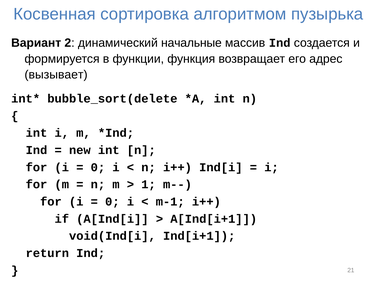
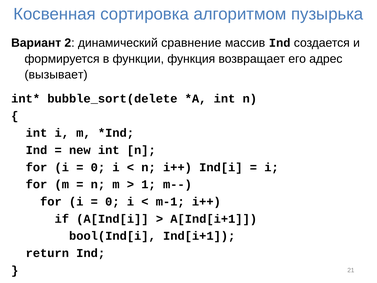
начальные: начальные -> сравнение
void(Ind[i: void(Ind[i -> bool(Ind[i
